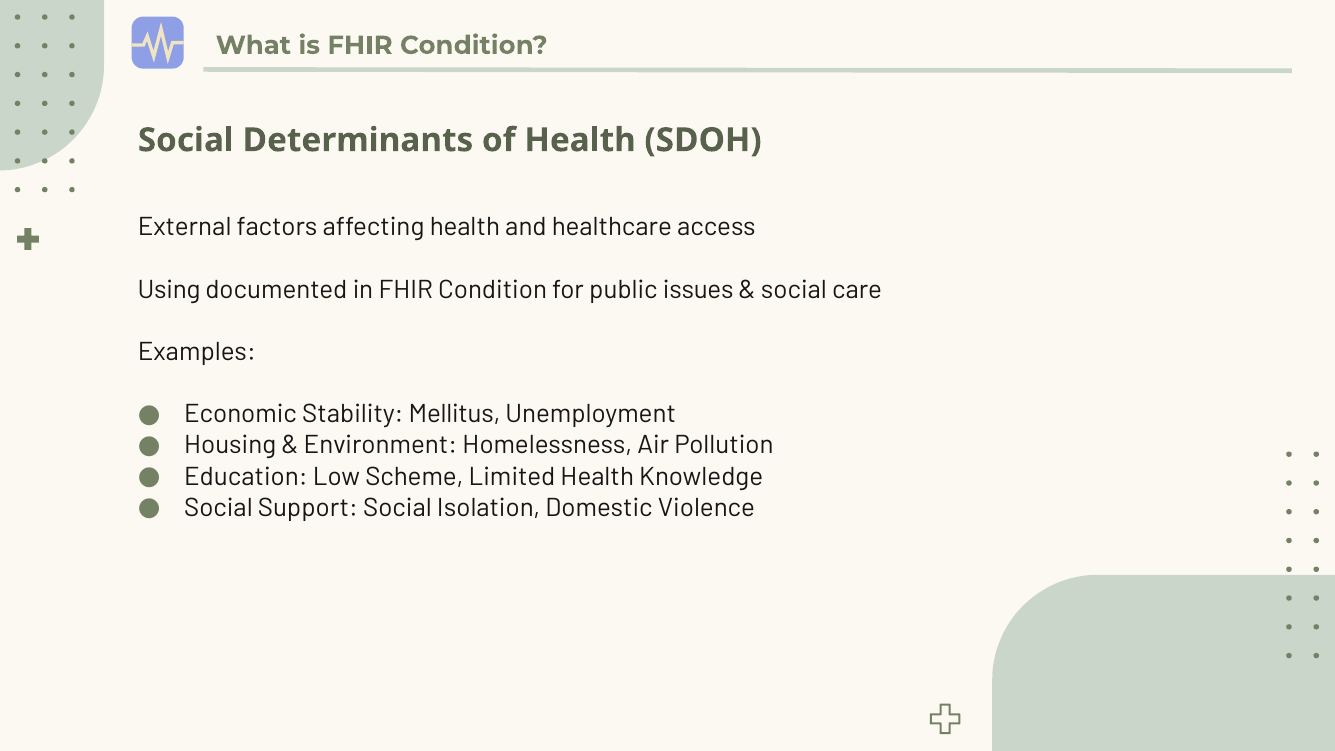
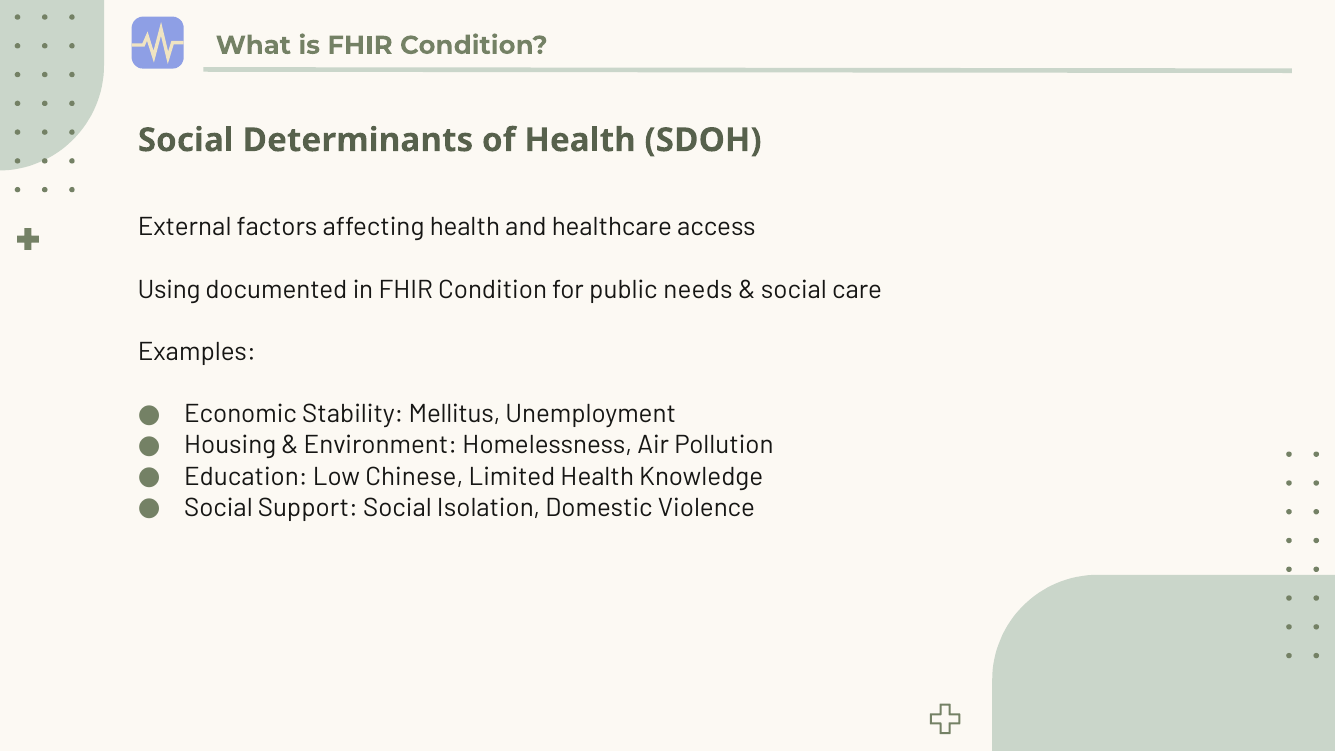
issues: issues -> needs
Scheme: Scheme -> Chinese
